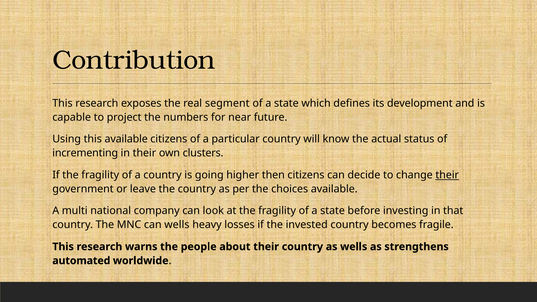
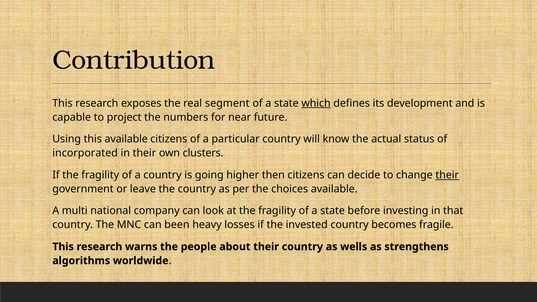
which underline: none -> present
incrementing: incrementing -> incorporated
can wells: wells -> been
automated: automated -> algorithms
